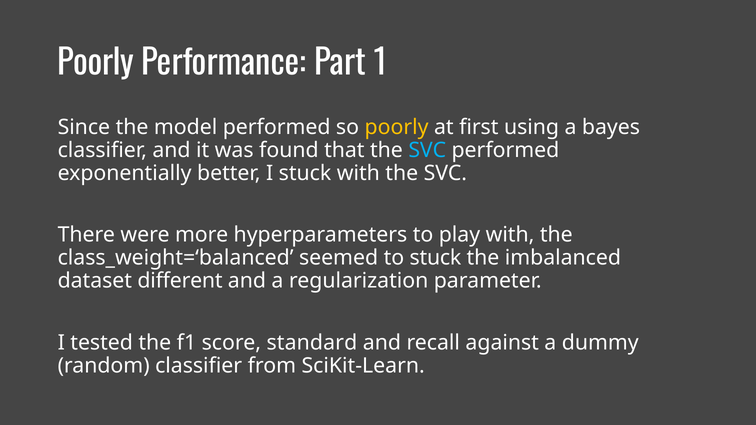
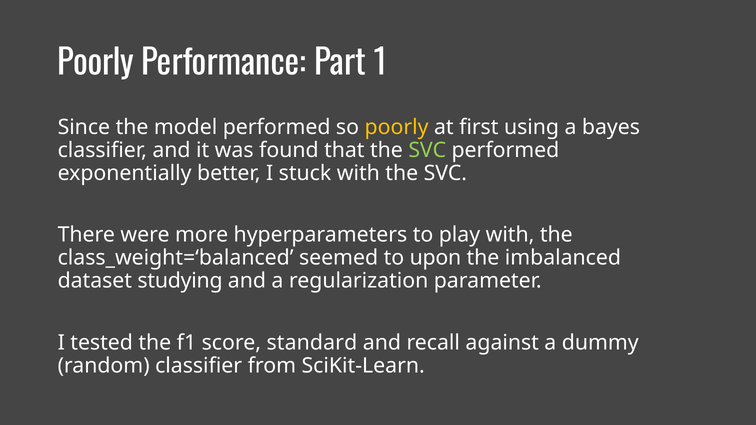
SVC at (427, 150) colour: light blue -> light green
to stuck: stuck -> upon
different: different -> studying
